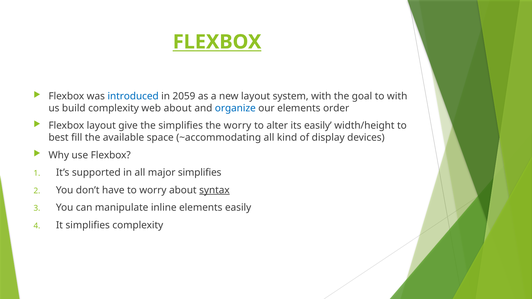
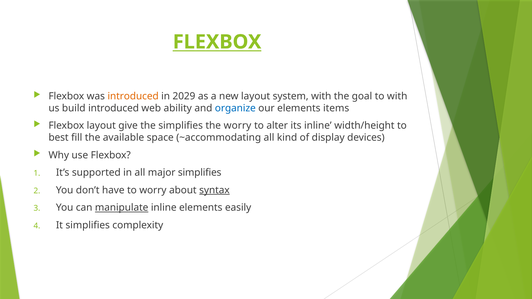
introduced at (133, 96) colour: blue -> orange
2059: 2059 -> 2029
build complexity: complexity -> introduced
web about: about -> ability
order: order -> items
its easily: easily -> inline
manipulate underline: none -> present
